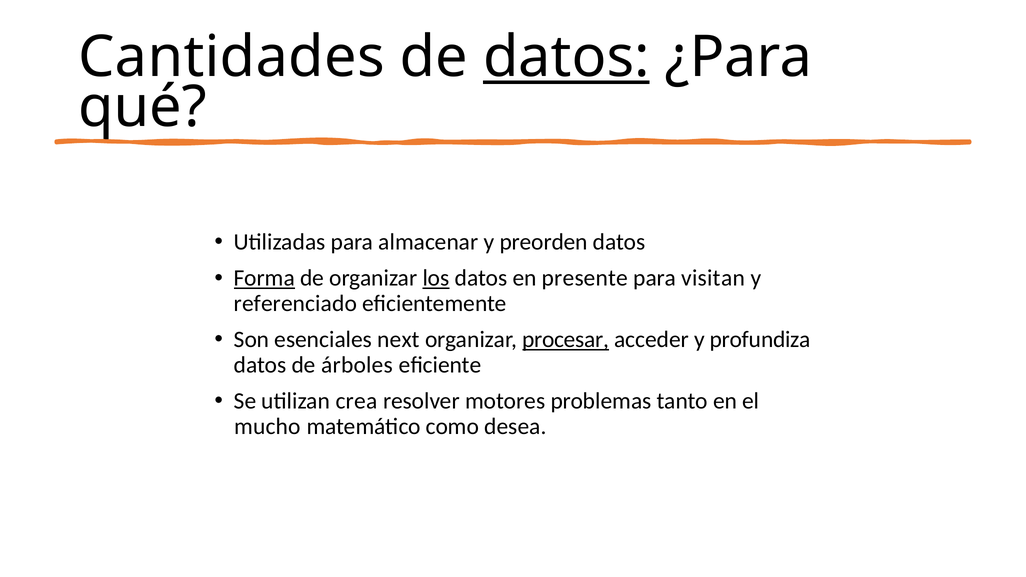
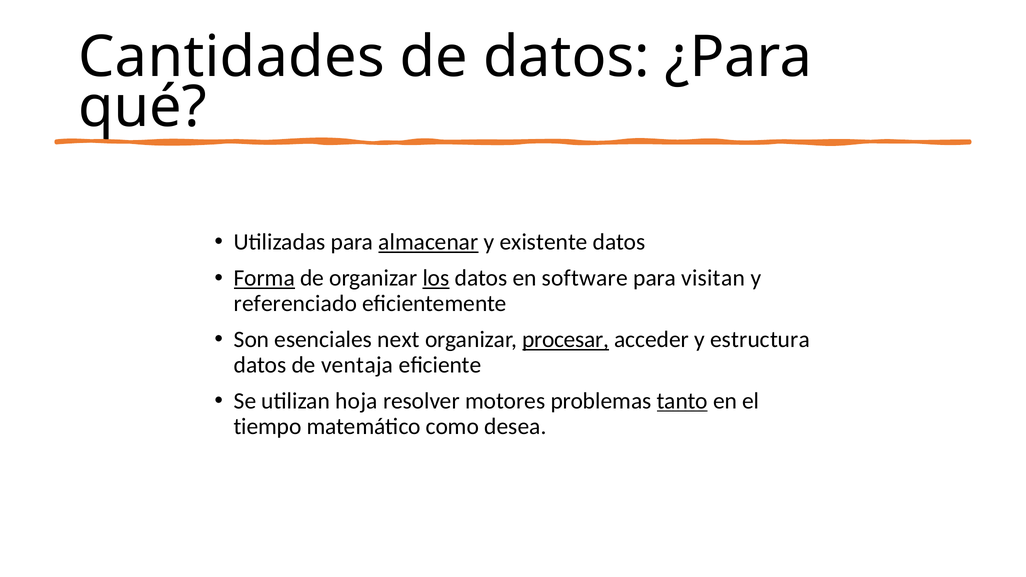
datos at (566, 57) underline: present -> none
almacenar underline: none -> present
preorden: preorden -> existente
presente: presente -> software
profundiza: profundiza -> estructura
árboles: árboles -> ventaja
crea: crea -> hoja
tanto underline: none -> present
mucho: mucho -> tiempo
